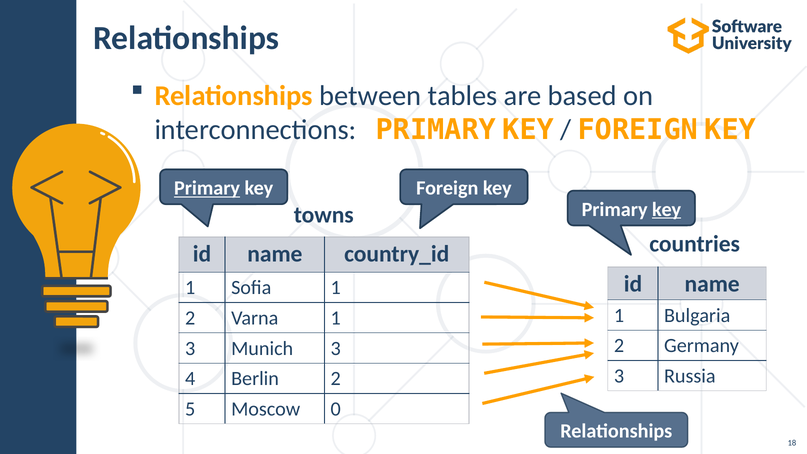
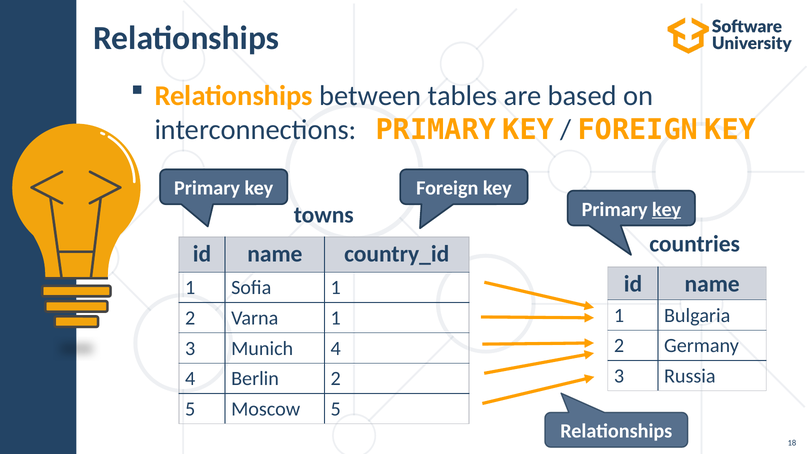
Primary at (207, 188) underline: present -> none
Munich 3: 3 -> 4
Moscow 0: 0 -> 5
